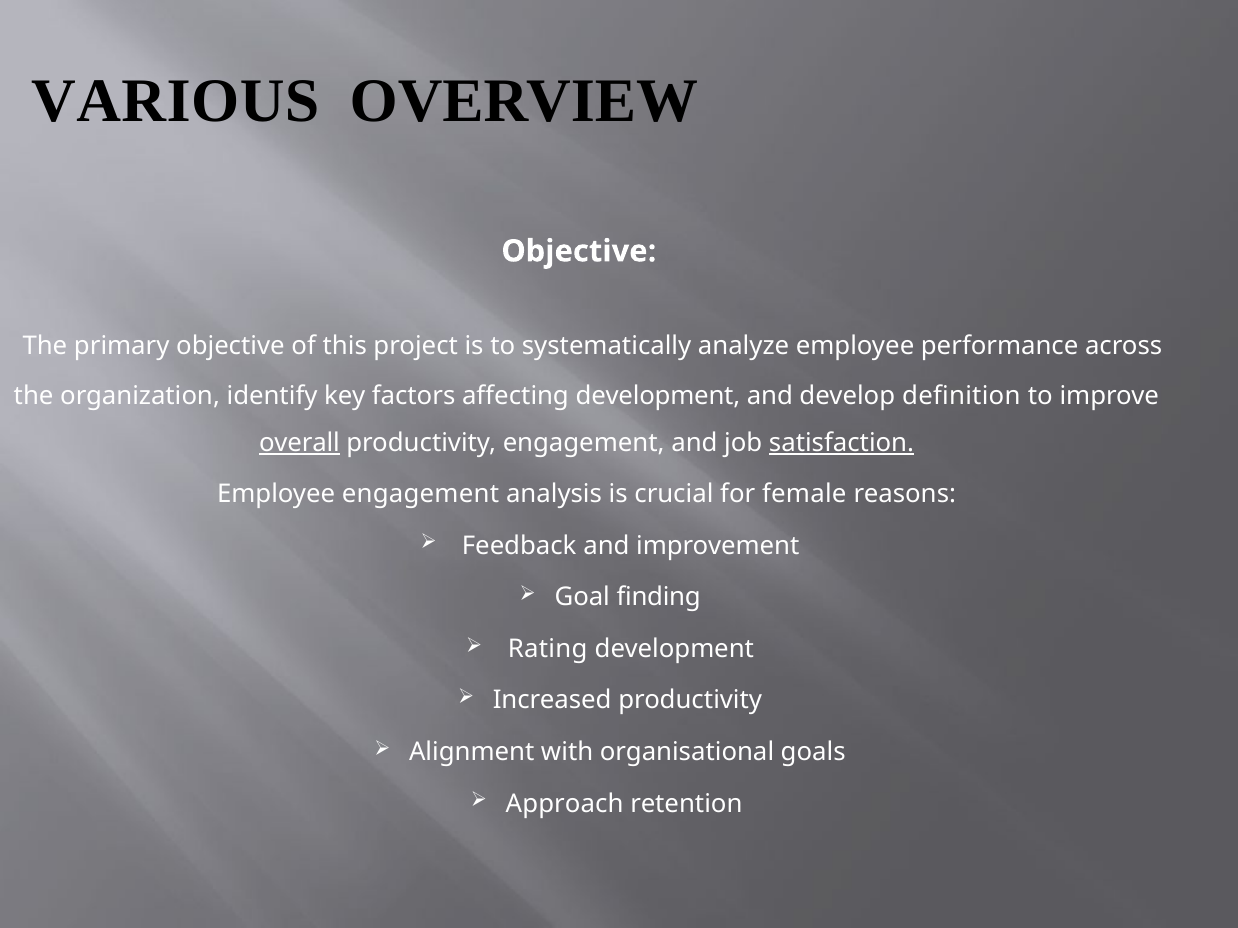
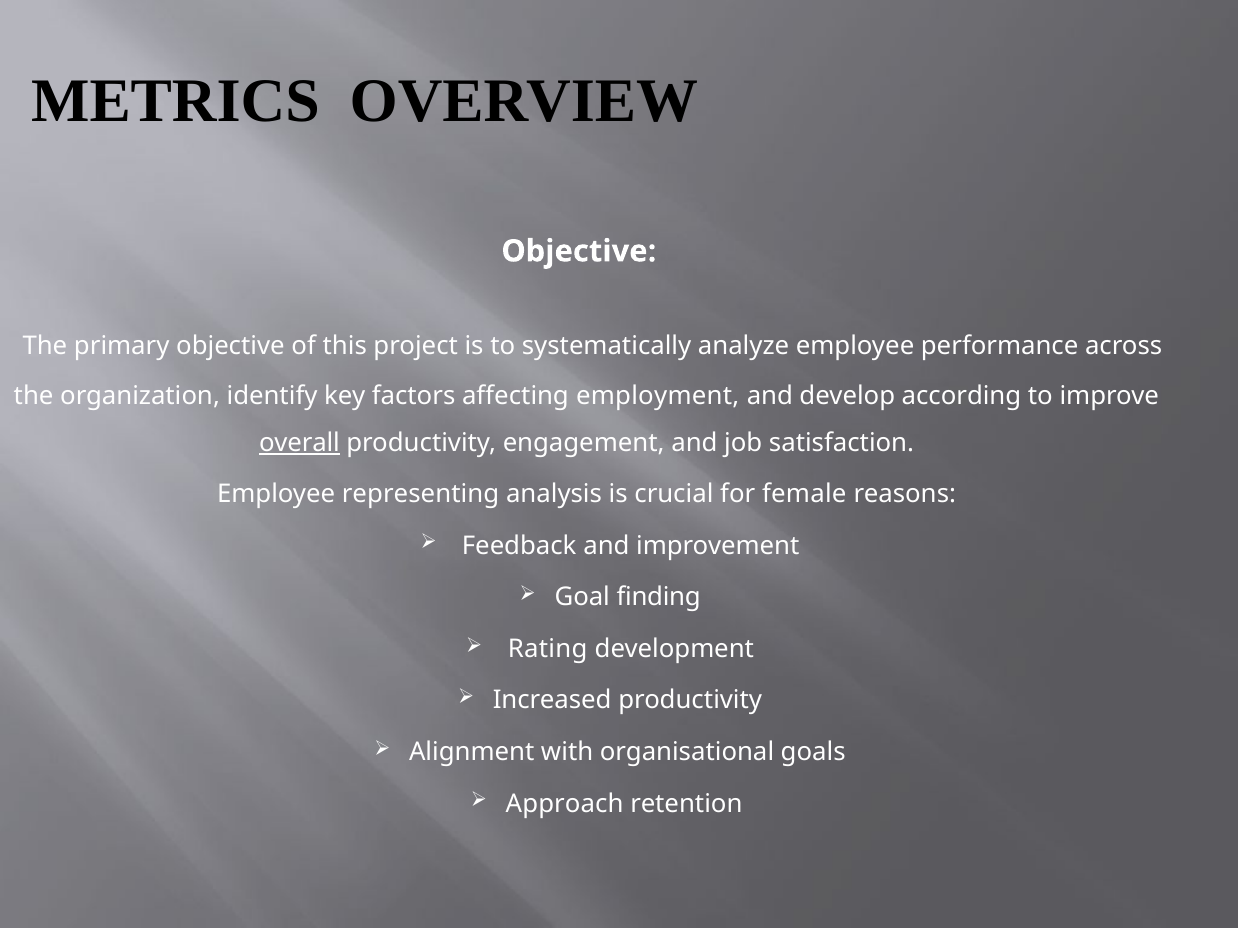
VARIOUS: VARIOUS -> METRICS
affecting development: development -> employment
definition: definition -> according
satisfaction underline: present -> none
Employee engagement: engagement -> representing
